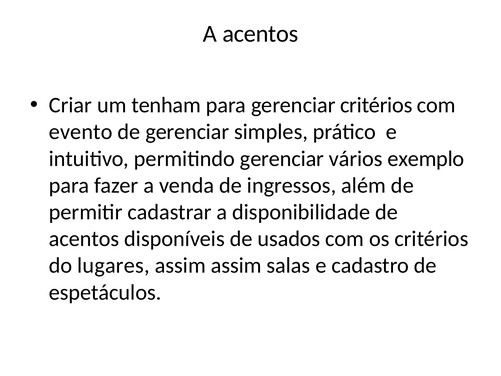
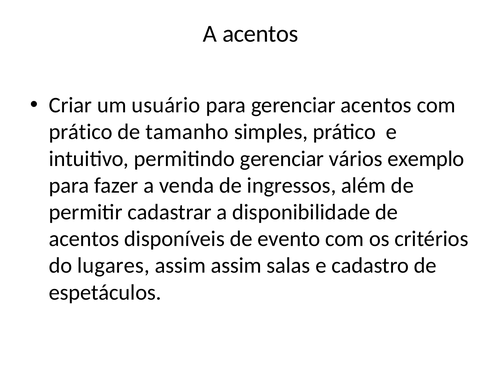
tenham: tenham -> usuário
gerenciar critérios: critérios -> acentos
evento at (81, 132): evento -> prático
de gerenciar: gerenciar -> tamanho
usados: usados -> evento
